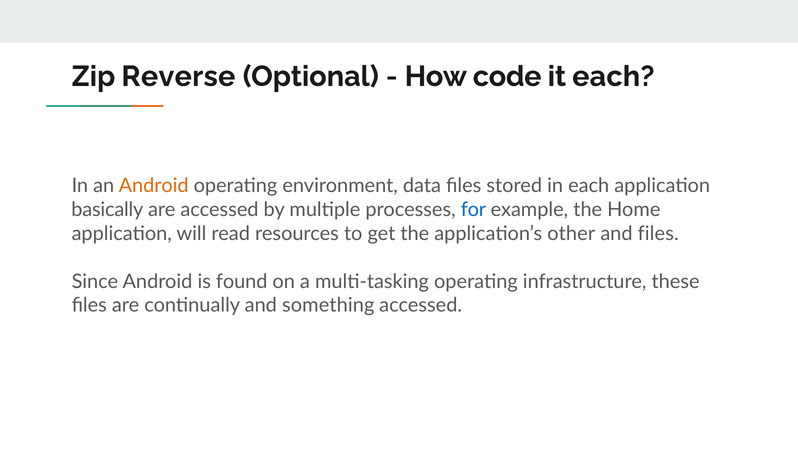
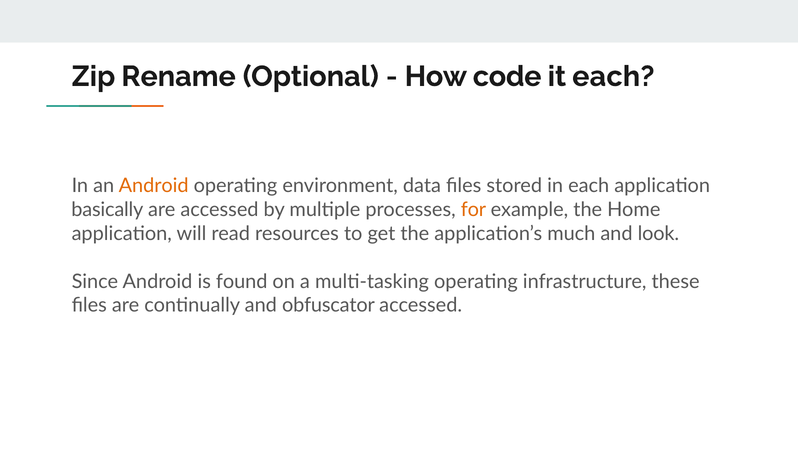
Reverse: Reverse -> Rename
for colour: blue -> orange
other: other -> much
and files: files -> look
something: something -> obfuscator
